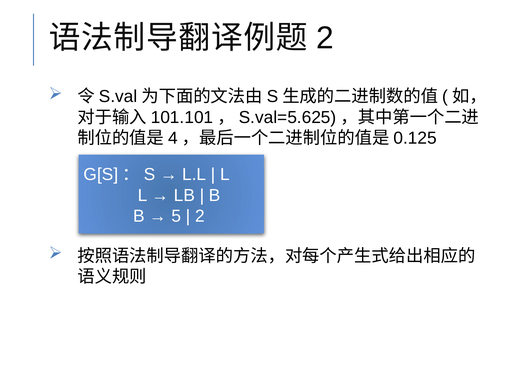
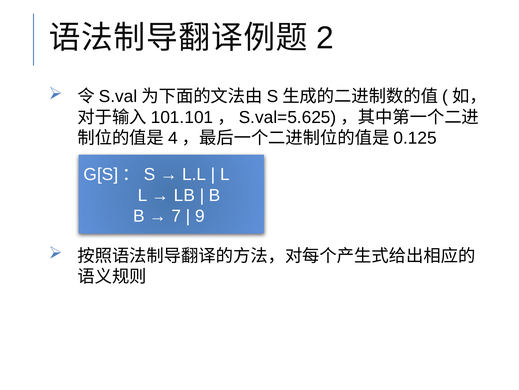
5: 5 -> 7
2 at (200, 216): 2 -> 9
